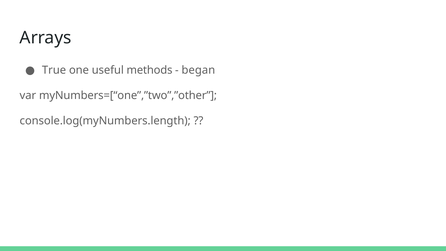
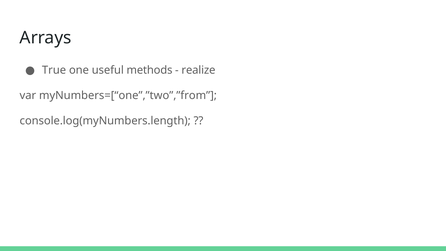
began: began -> realize
myNumbers=[“one”,”two”,”other: myNumbers=[“one”,”two”,”other -> myNumbers=[“one”,”two”,”from
